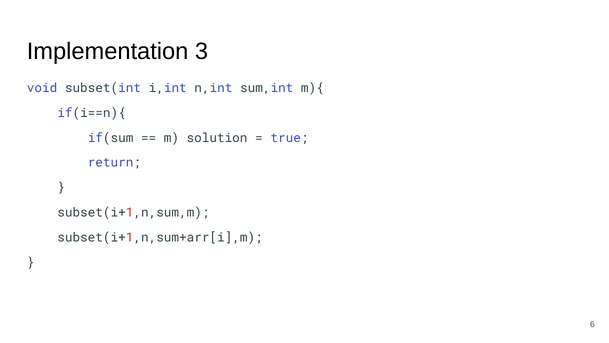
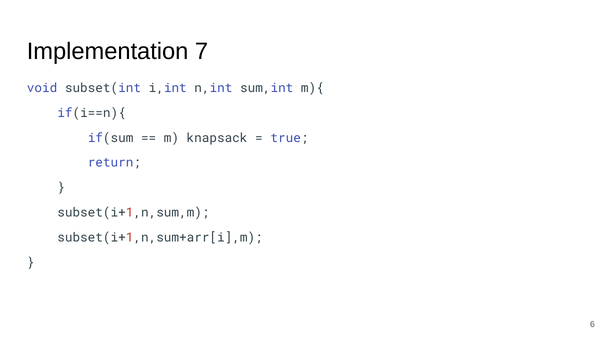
3: 3 -> 7
solution: solution -> knapsack
